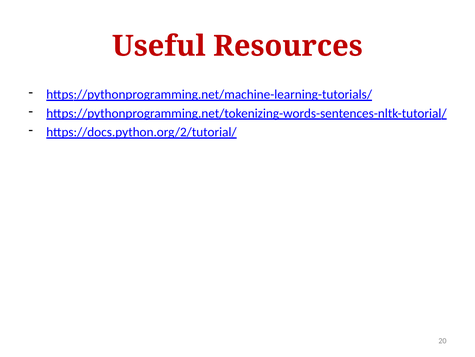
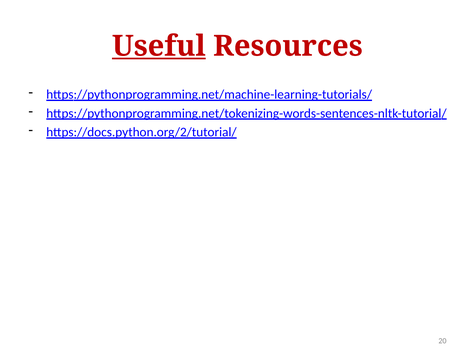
Useful underline: none -> present
